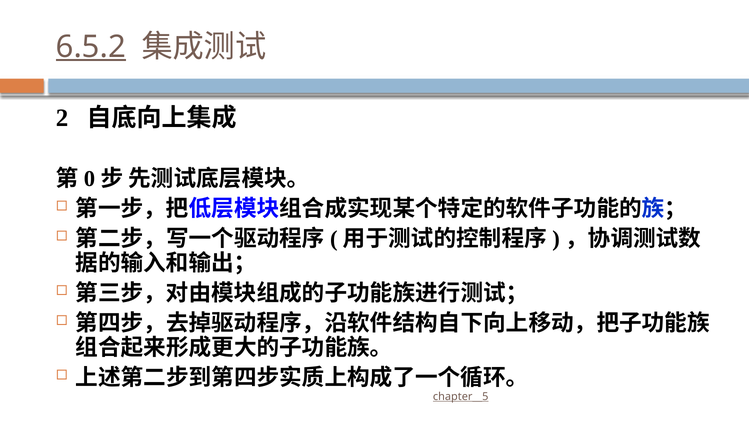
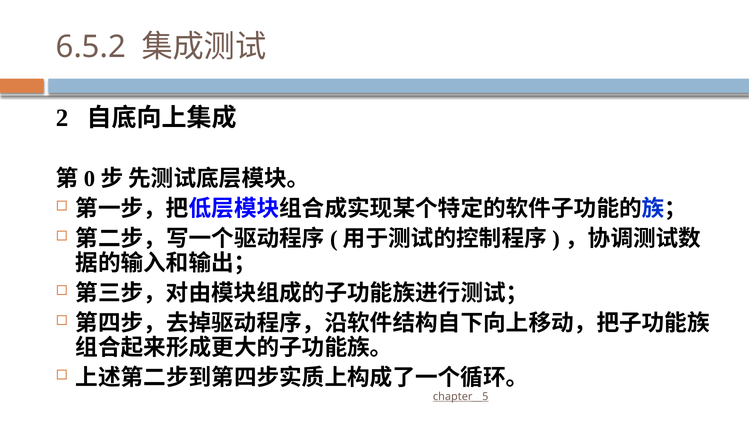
6.5.2 underline: present -> none
